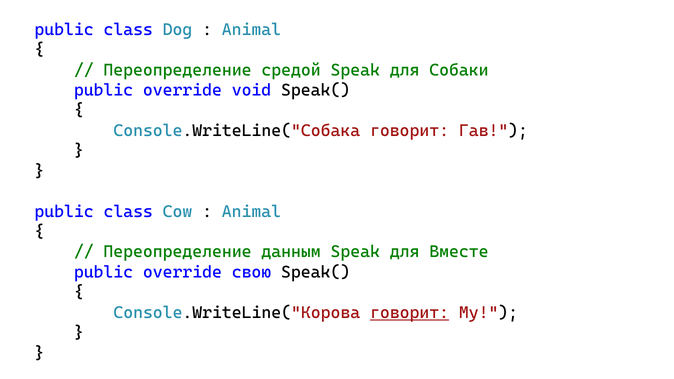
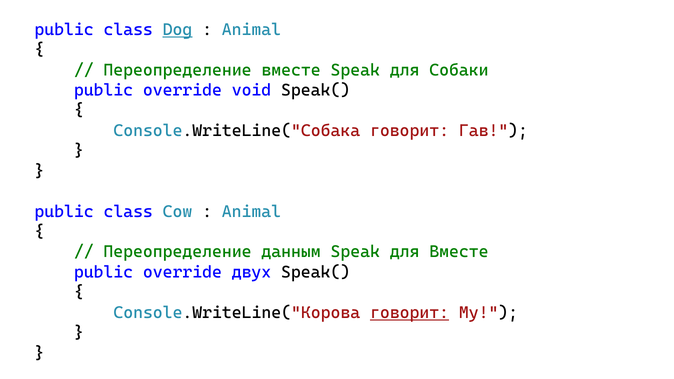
Dog underline: none -> present
Переопределение средой: средой -> вместе
свою: свою -> двух
